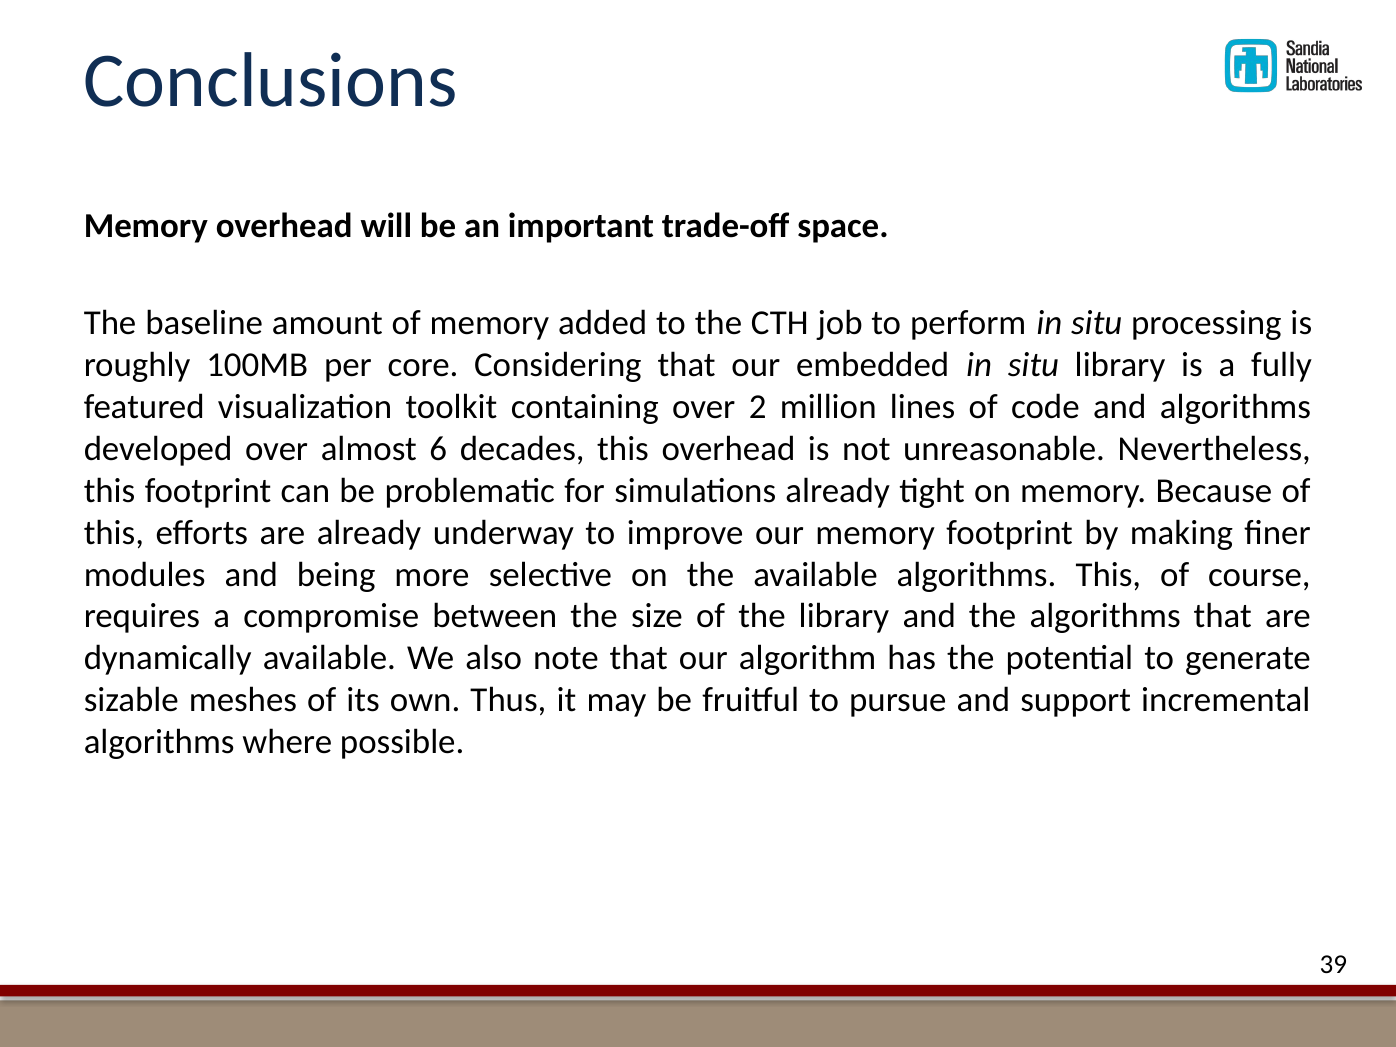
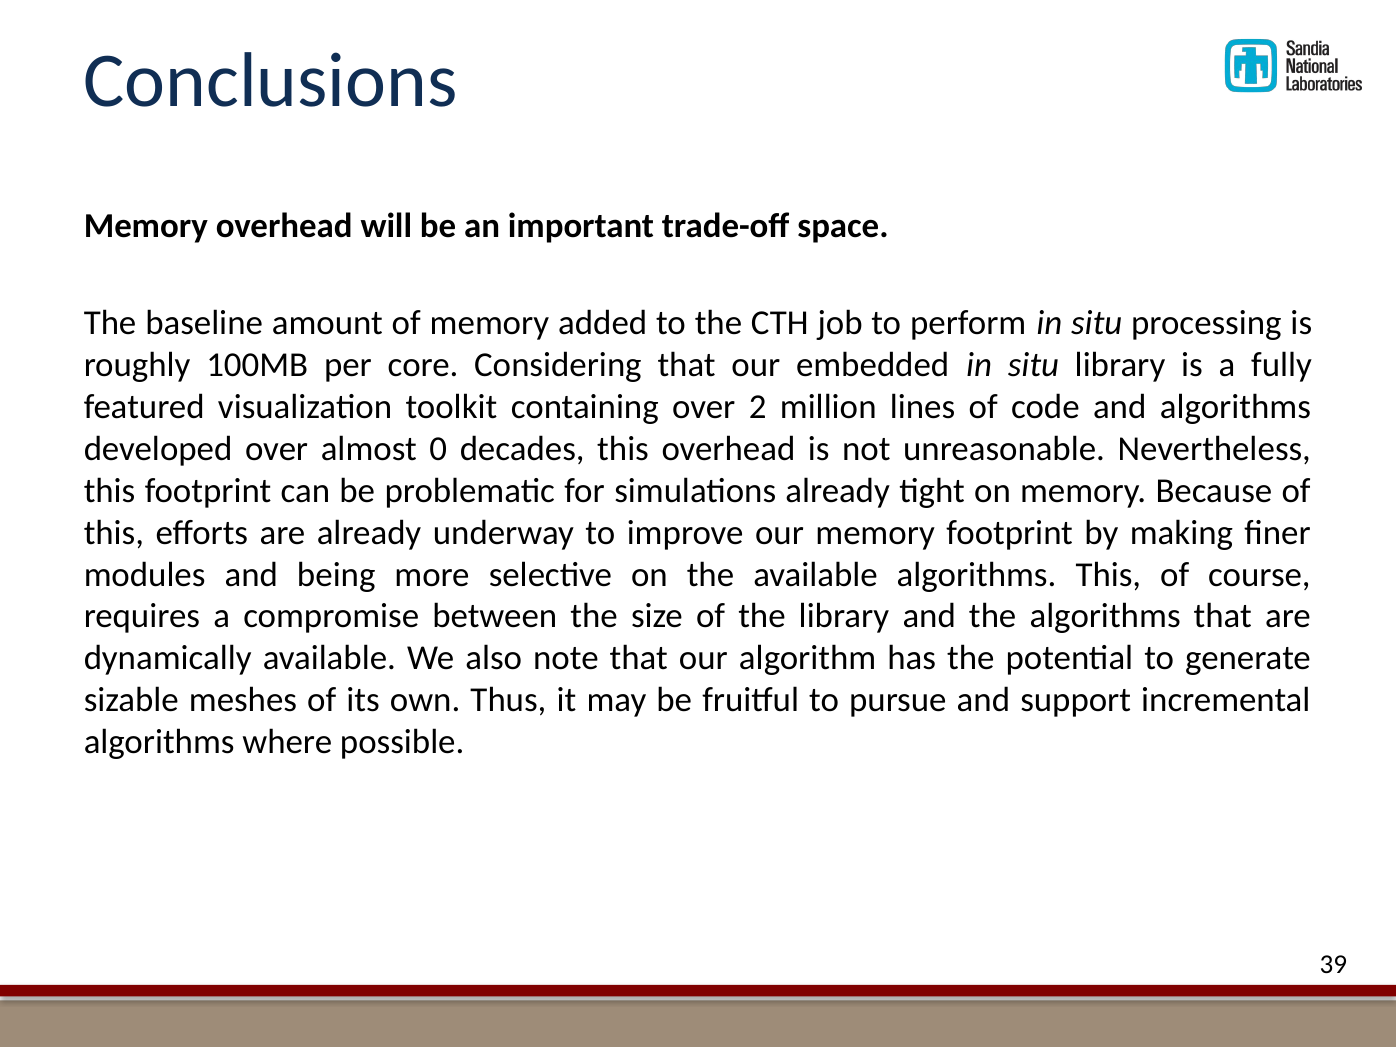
6: 6 -> 0
